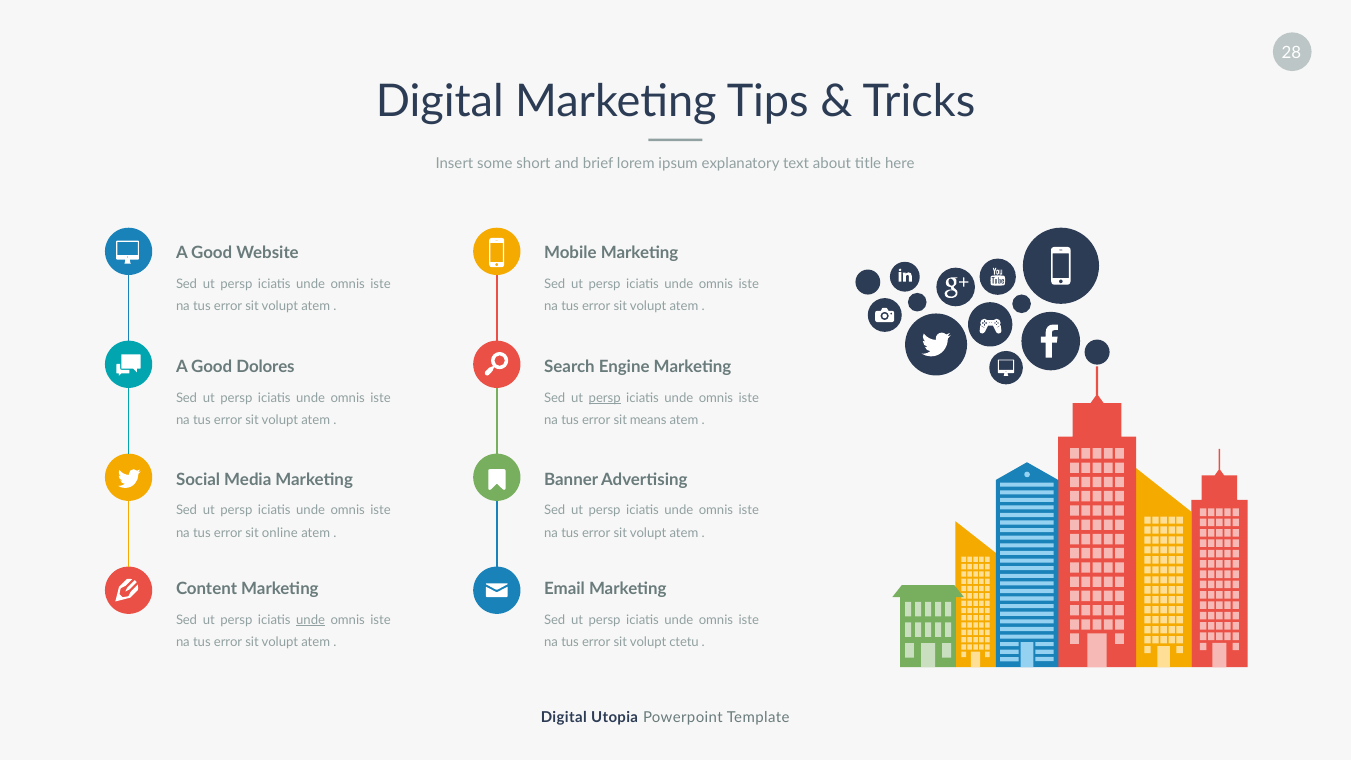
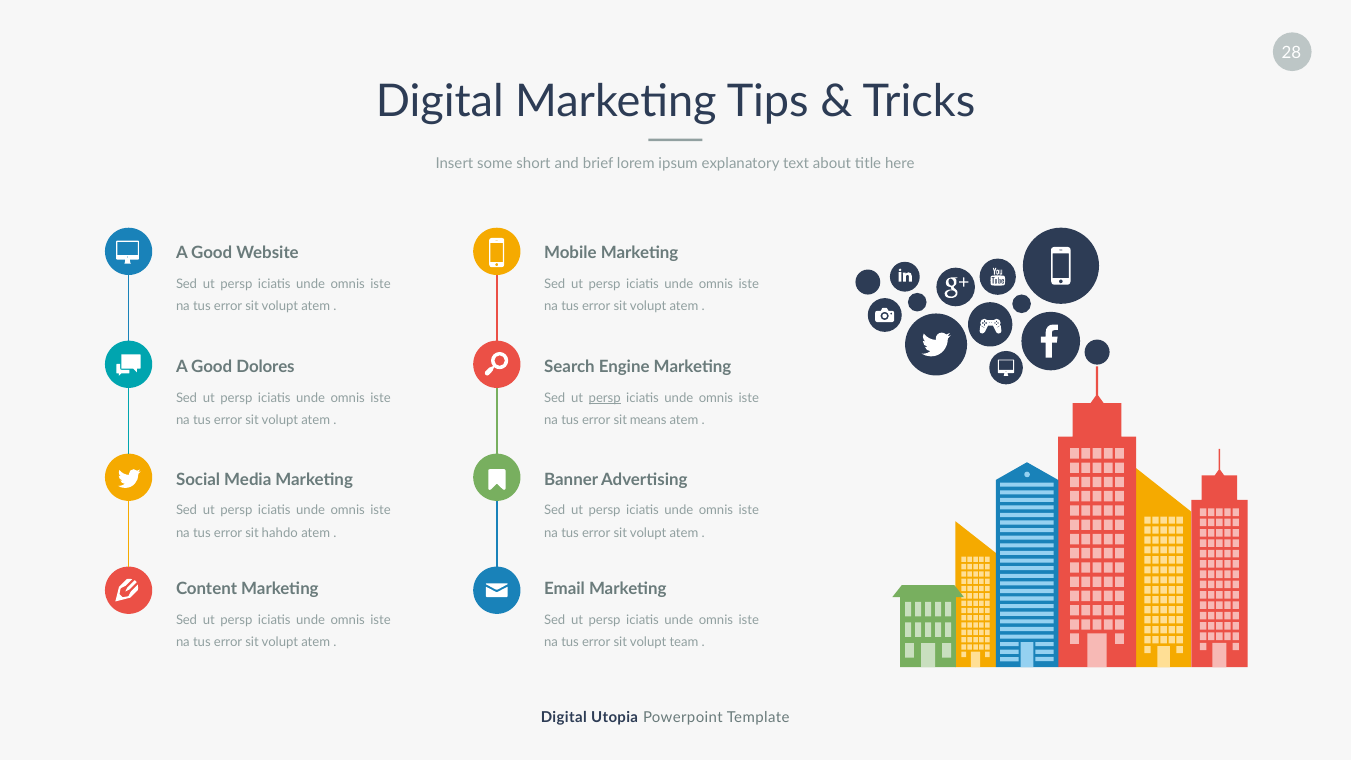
online: online -> hahdo
unde at (311, 620) underline: present -> none
ctetu: ctetu -> team
